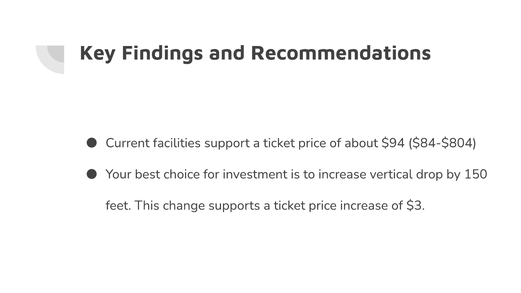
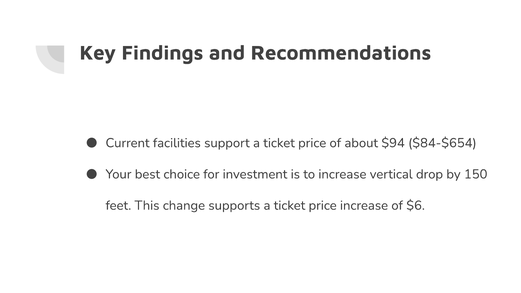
$84-$804: $84-$804 -> $84-$654
$3: $3 -> $6
